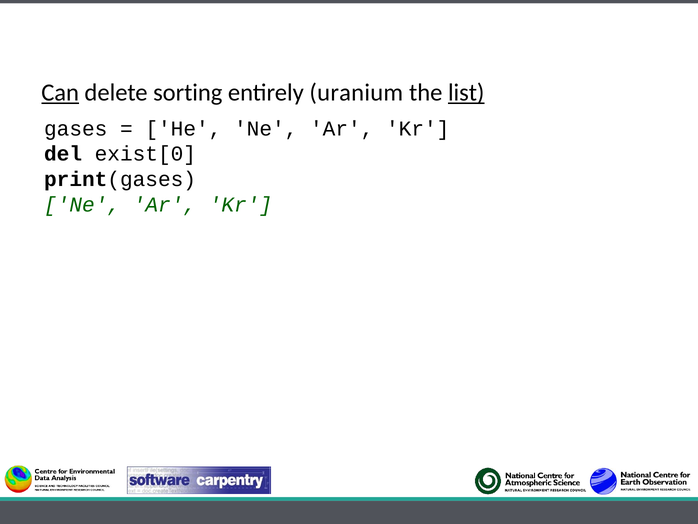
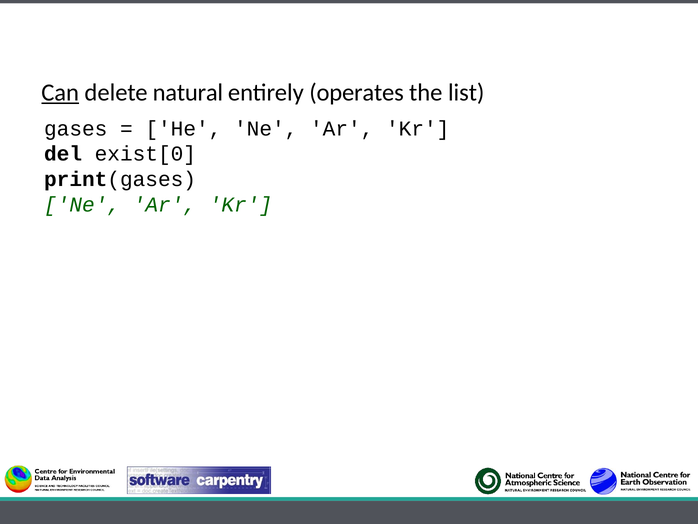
sorting: sorting -> natural
uranium: uranium -> operates
list underline: present -> none
